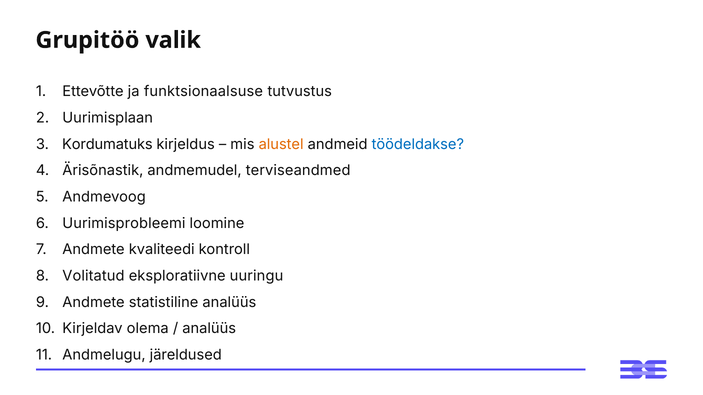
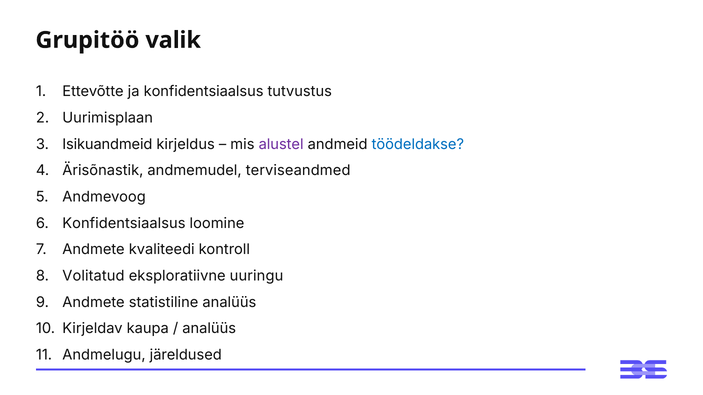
ja funktsionaalsuse: funktsionaalsuse -> konfidentsiaalsus
Kordumatuks: Kordumatuks -> Isikuandmeid
alustel colour: orange -> purple
Uurimisprobleemi at (124, 224): Uurimisprobleemi -> Konfidentsiaalsus
olema: olema -> kaupa
